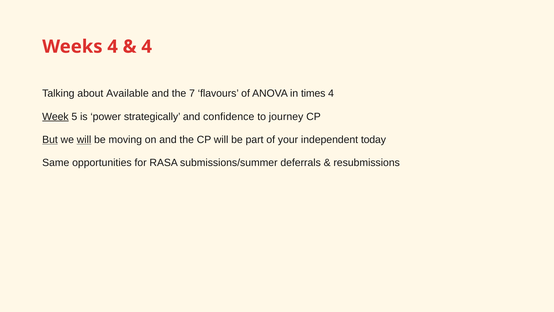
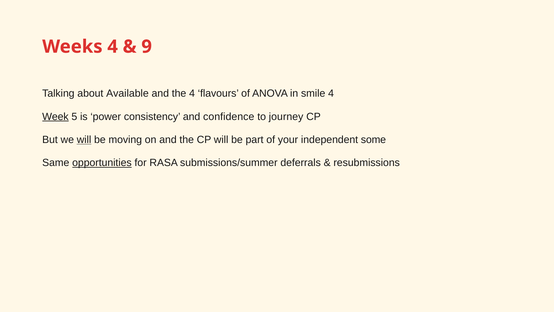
4 at (147, 47): 4 -> 9
the 7: 7 -> 4
times: times -> smile
strategically: strategically -> consistency
But underline: present -> none
today: today -> some
opportunities underline: none -> present
